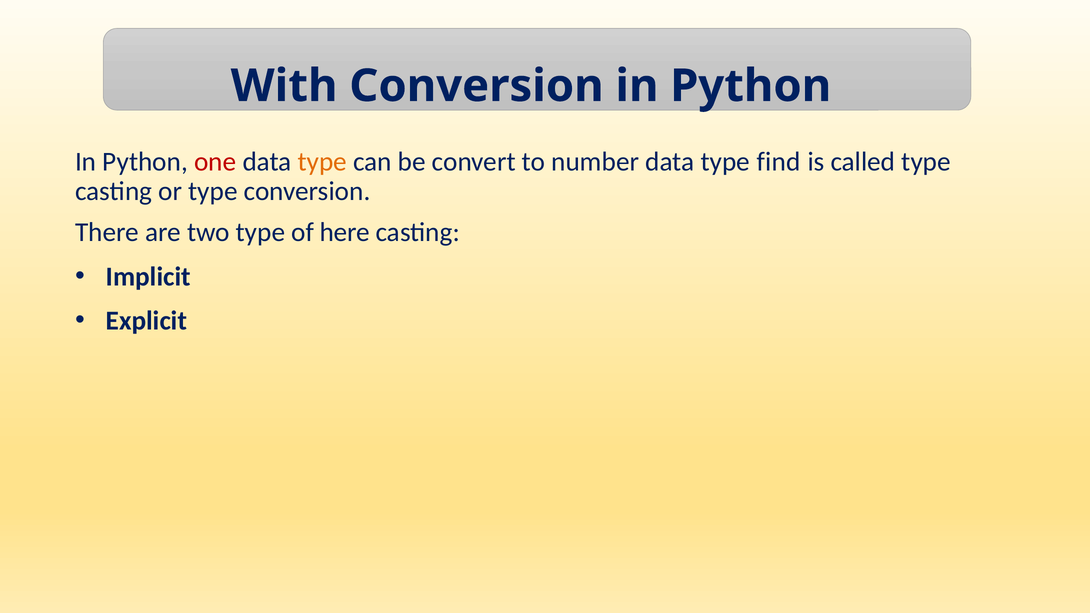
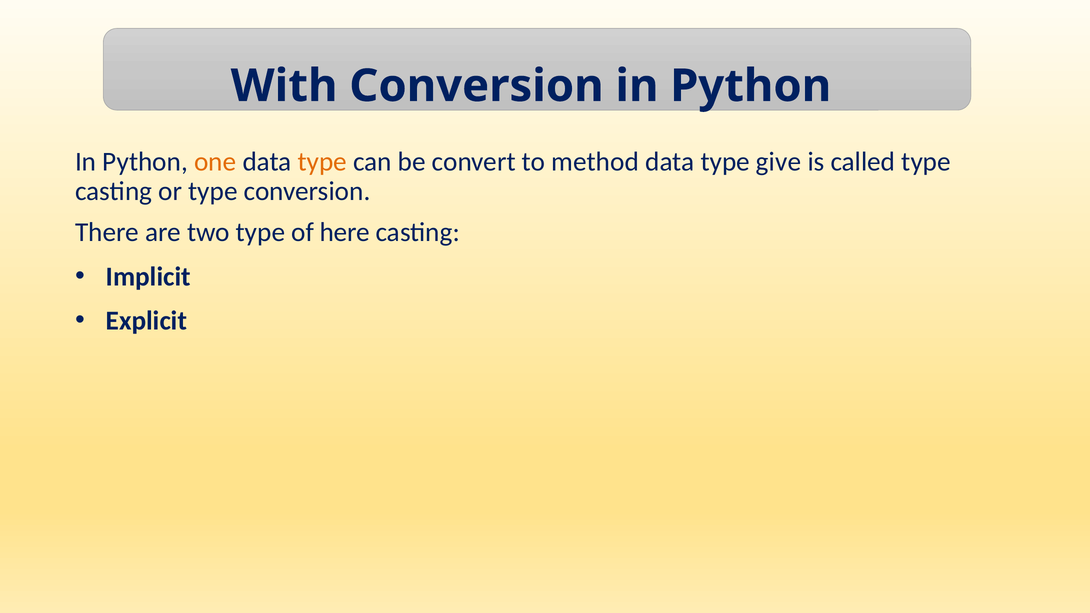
one colour: red -> orange
number: number -> method
find: find -> give
